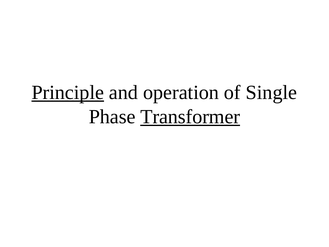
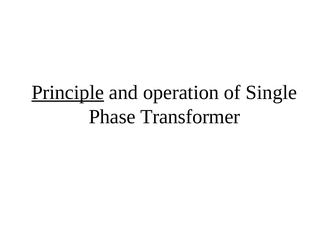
Transformer underline: present -> none
